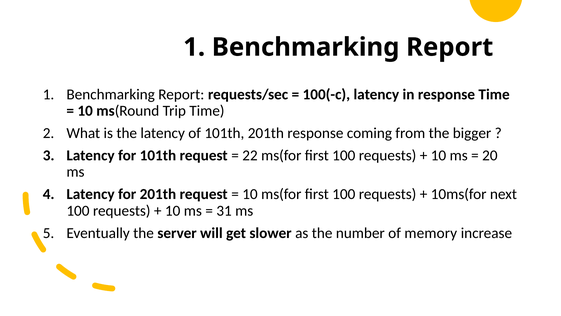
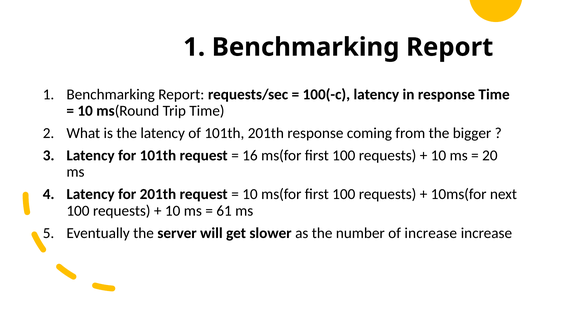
22: 22 -> 16
31: 31 -> 61
of memory: memory -> increase
